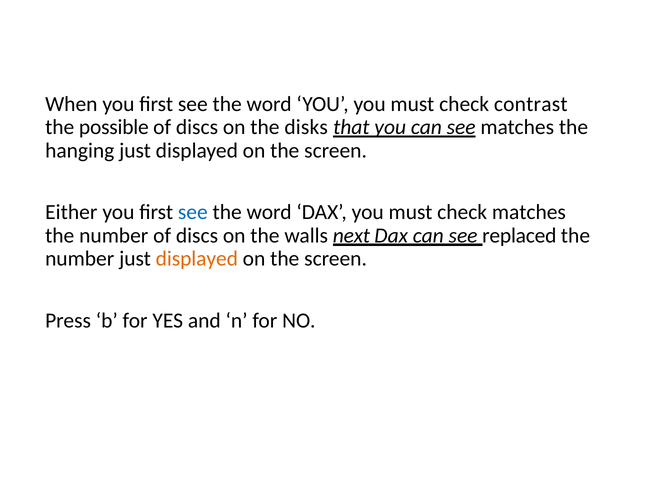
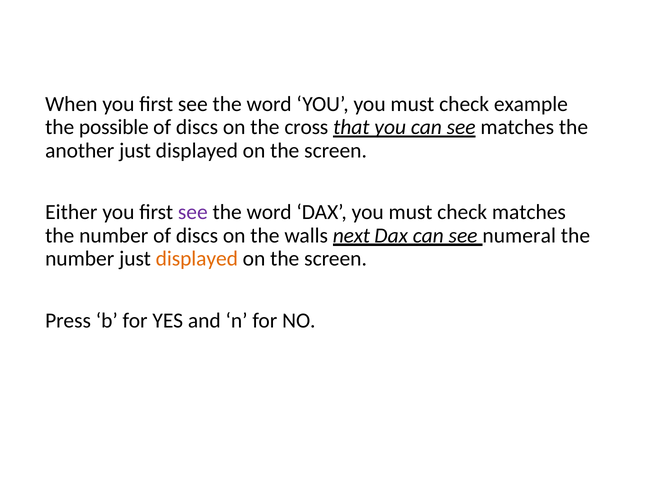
contrast: contrast -> example
disks: disks -> cross
hanging: hanging -> another
see at (193, 212) colour: blue -> purple
replaced: replaced -> numeral
